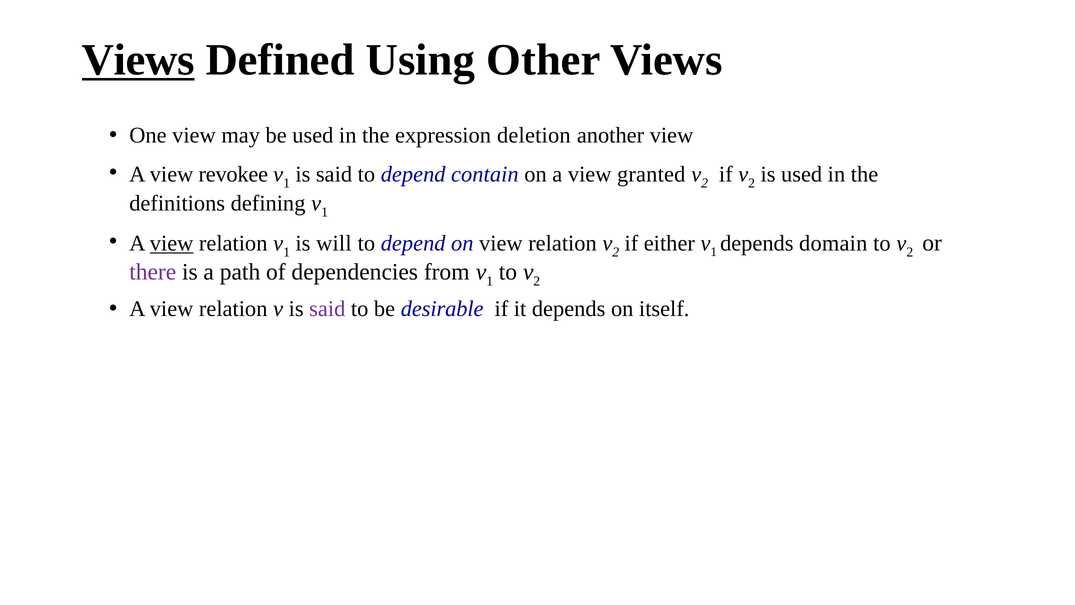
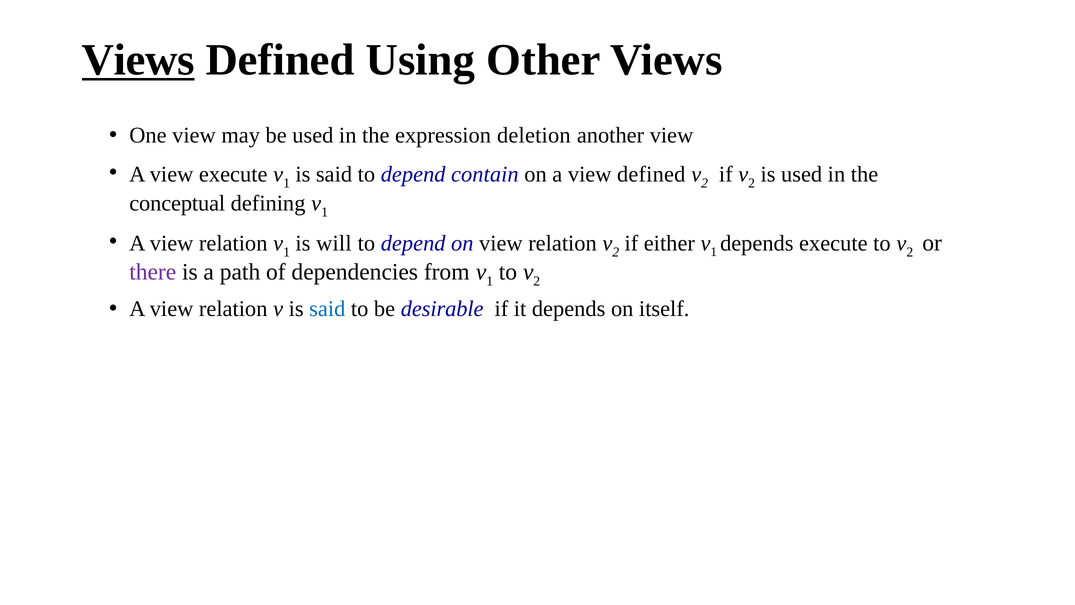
view revokee: revokee -> execute
view granted: granted -> defined
definitions: definitions -> conceptual
view at (172, 243) underline: present -> none
depends domain: domain -> execute
said at (327, 308) colour: purple -> blue
